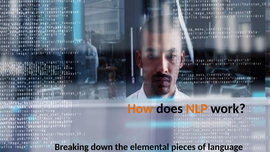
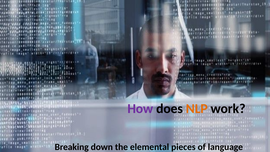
How colour: orange -> purple
